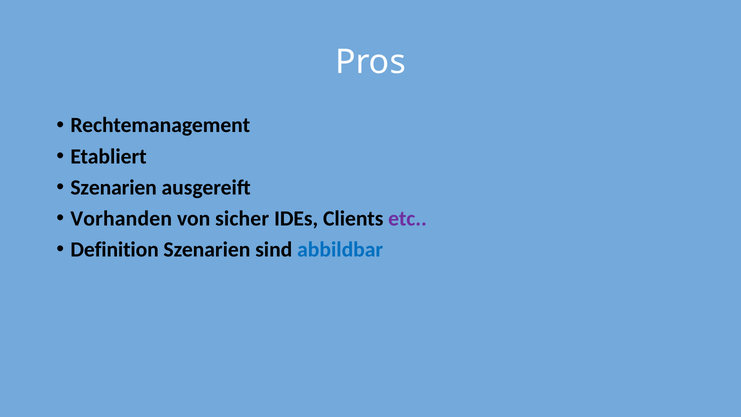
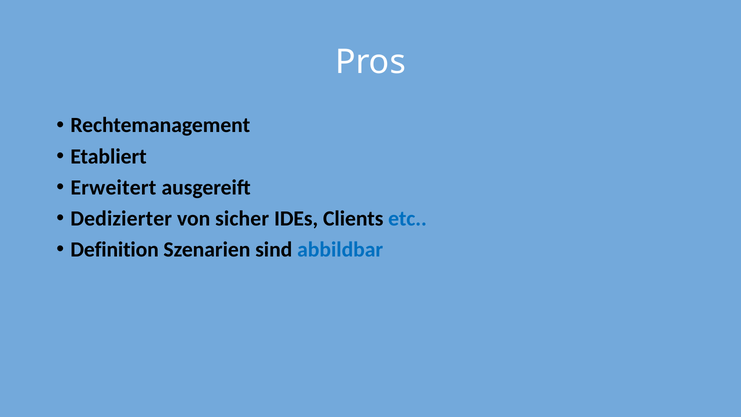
Szenarien at (114, 187): Szenarien -> Erweitert
Vorhanden: Vorhanden -> Dedizierter
etc colour: purple -> blue
